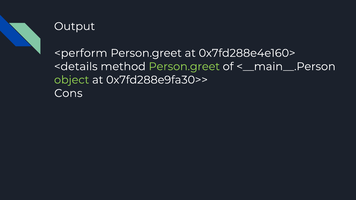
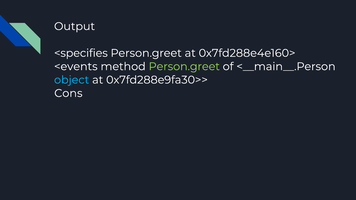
<perform: <perform -> <specifies
<details: <details -> <events
object colour: light green -> light blue
